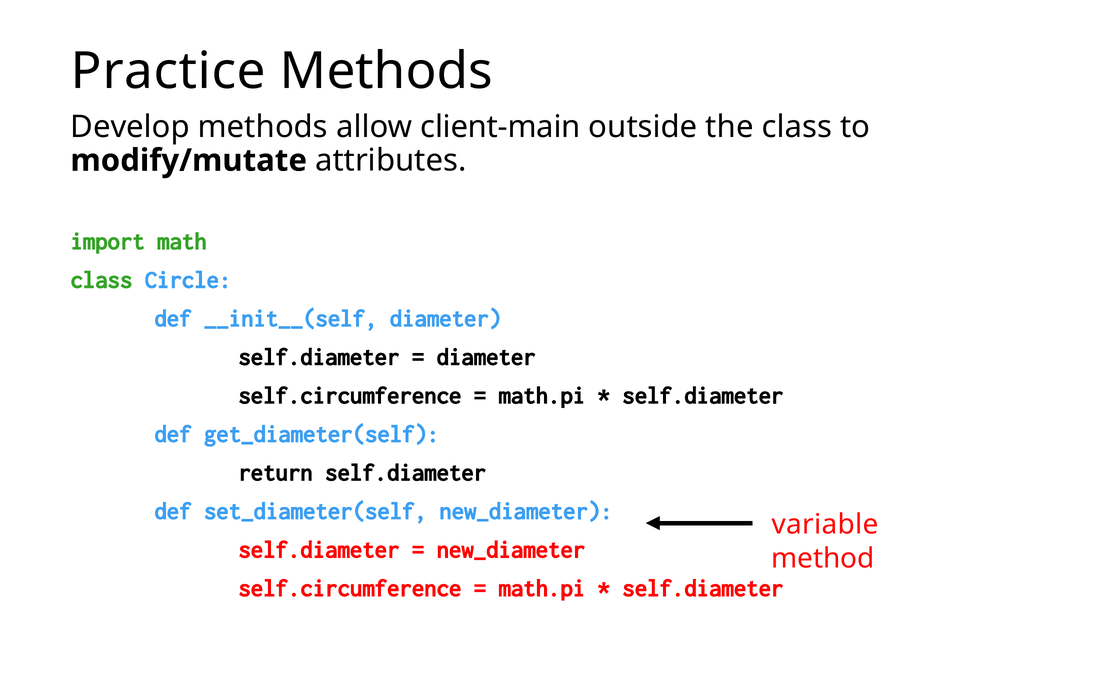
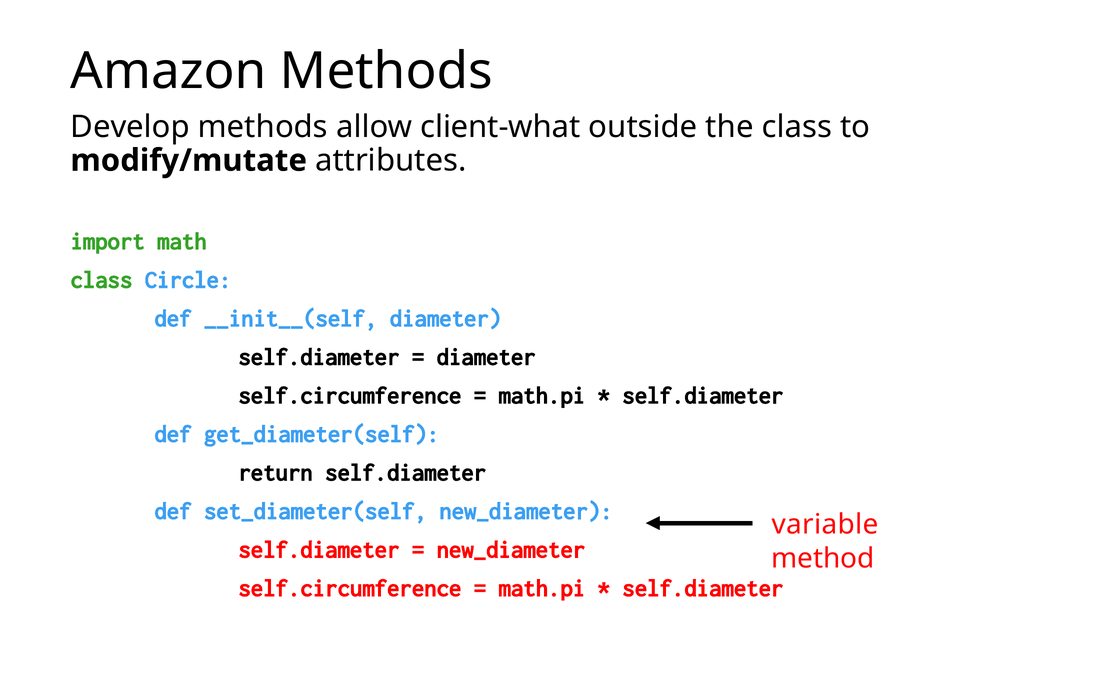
Practice: Practice -> Amazon
client-main: client-main -> client-what
